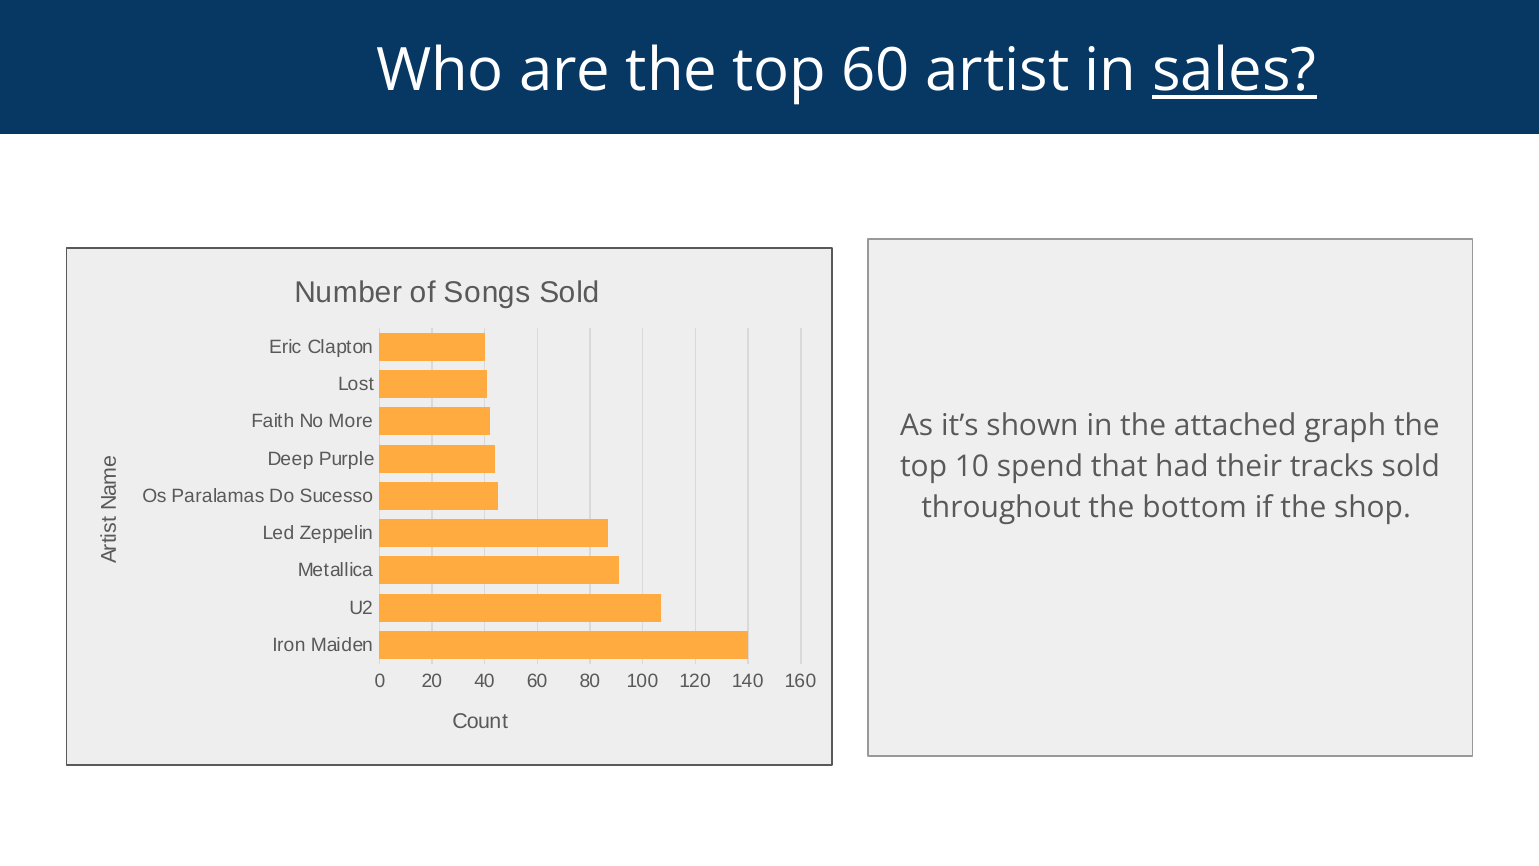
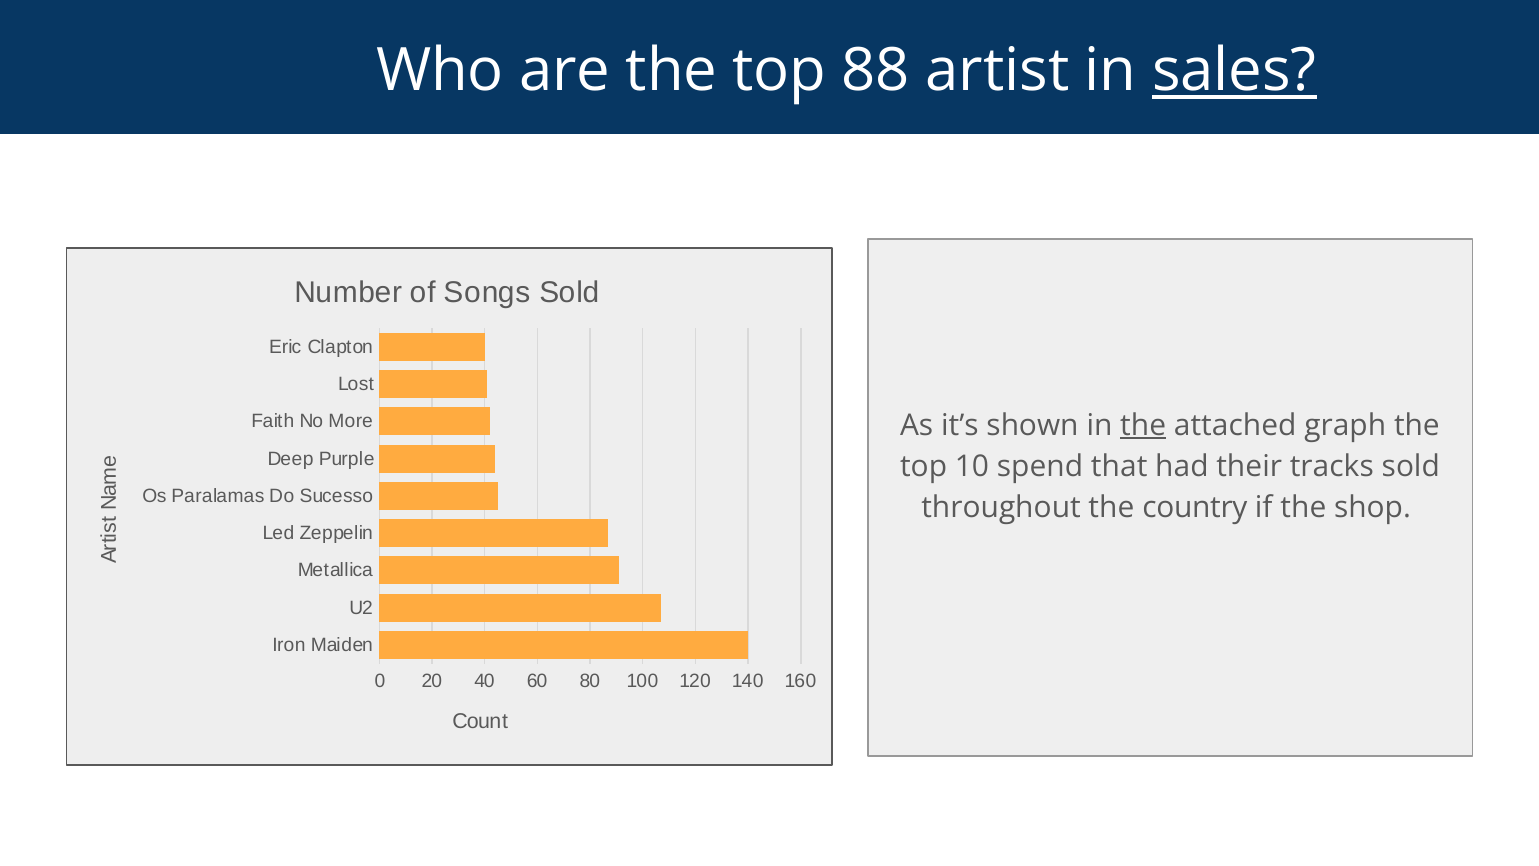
top 60: 60 -> 88
the at (1143, 425) underline: none -> present
bottom: bottom -> country
